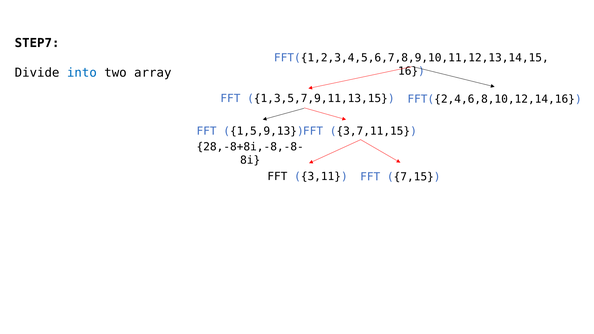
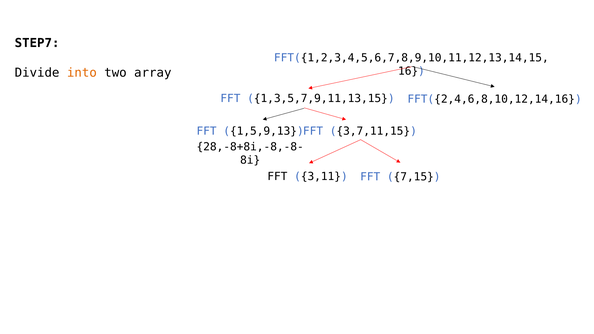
into colour: blue -> orange
